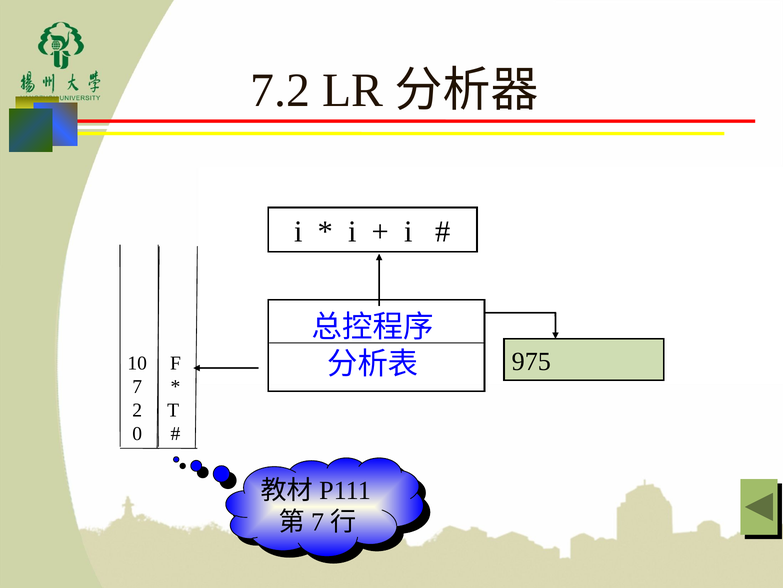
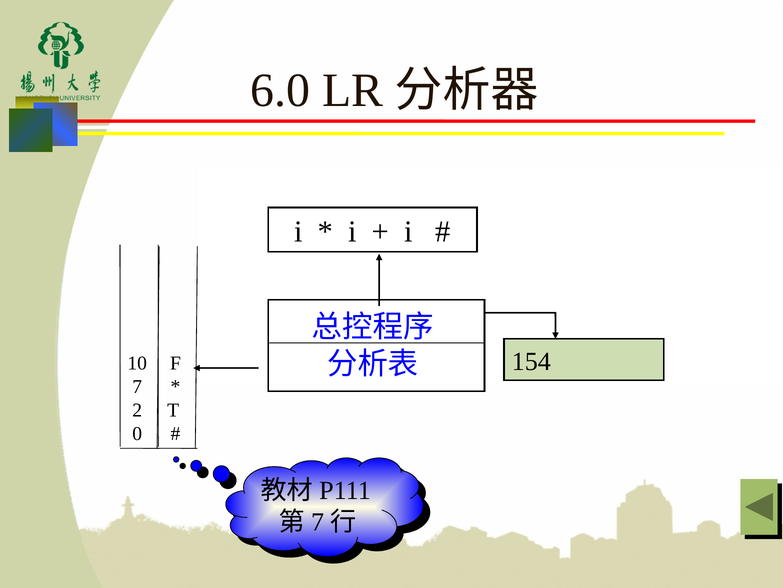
7.2: 7.2 -> 6.0
975: 975 -> 154
